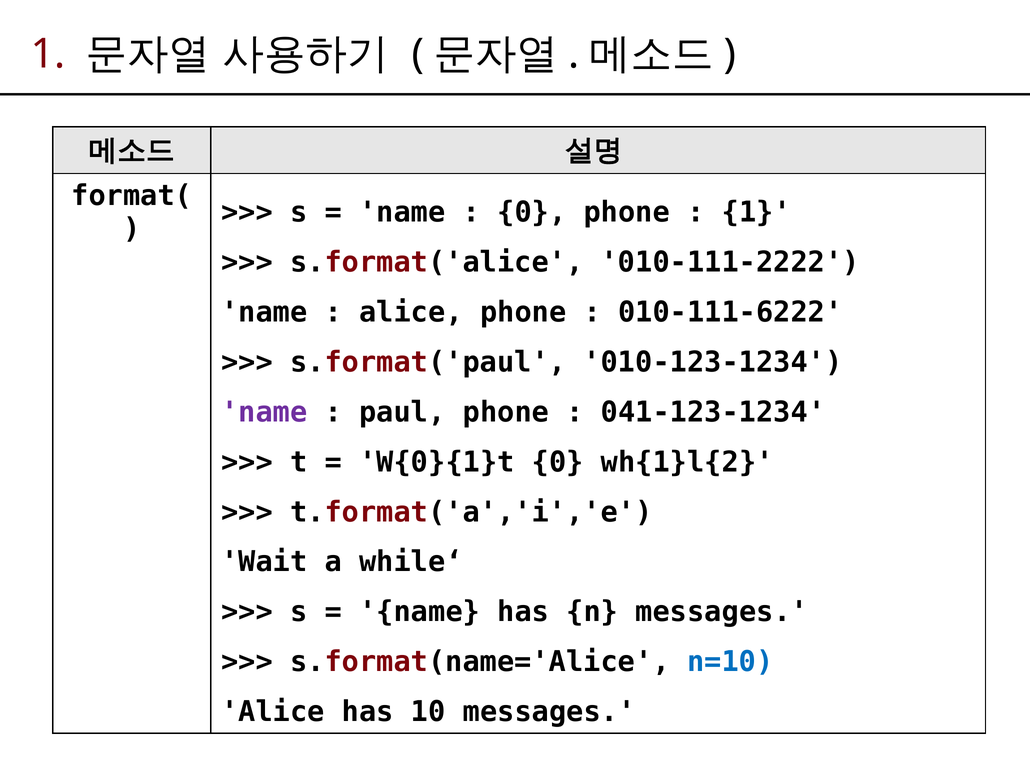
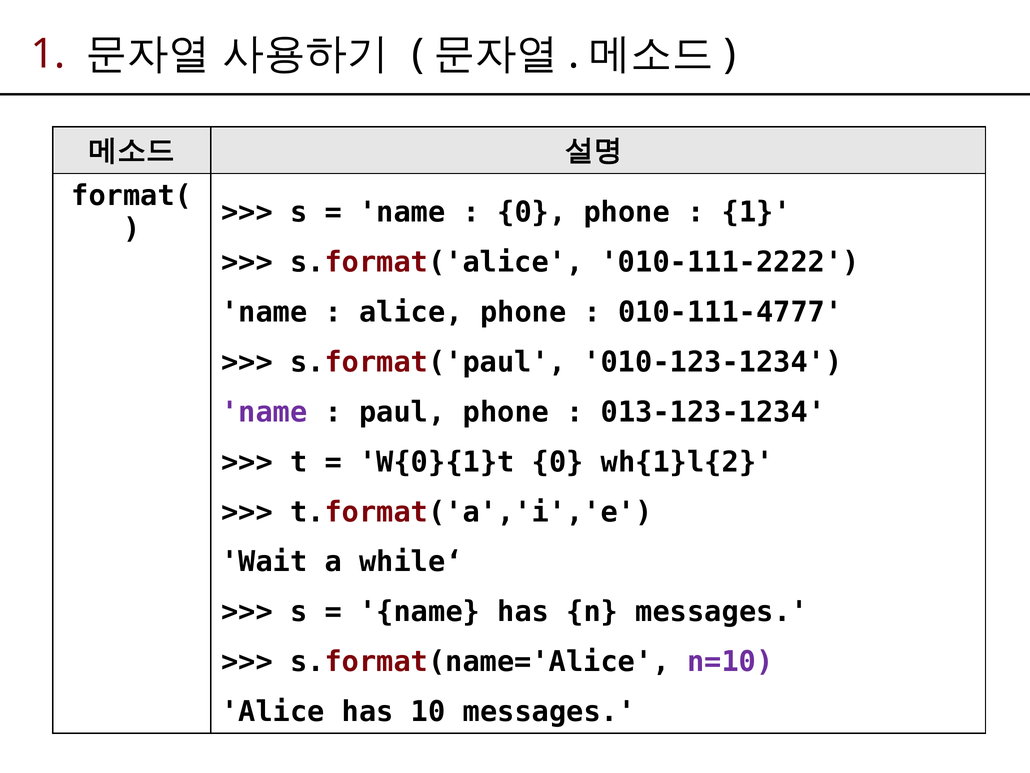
010-111-6222: 010-111-6222 -> 010-111-4777
041-123-1234: 041-123-1234 -> 013-123-1234
n=10 colour: blue -> purple
